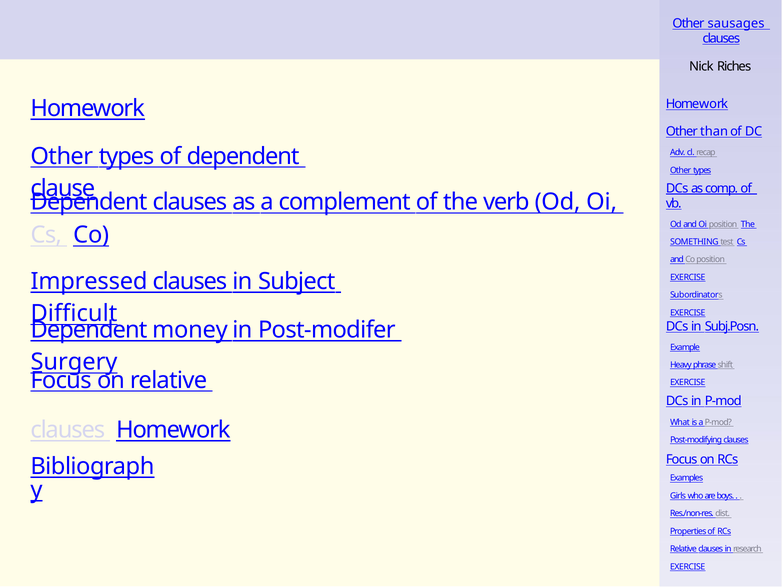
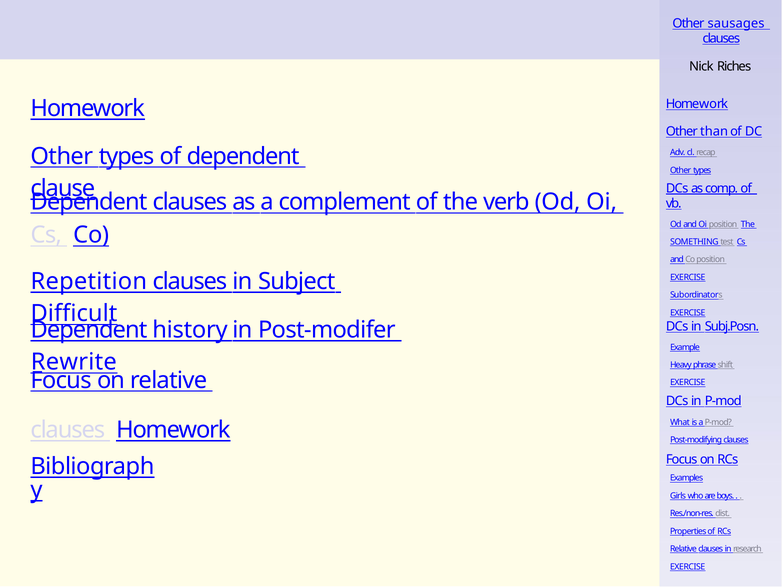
Impressed: Impressed -> Repetition
money: money -> history
Surgery: Surgery -> Rewrite
